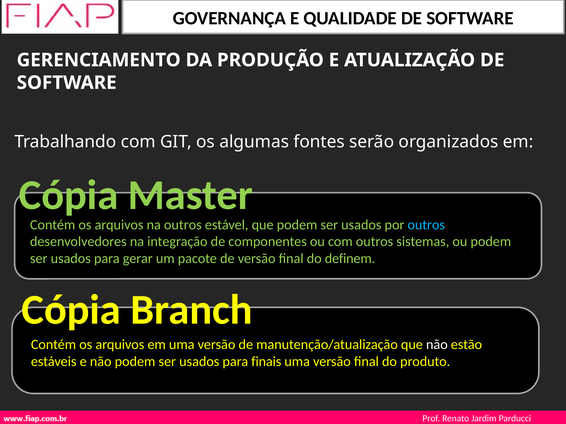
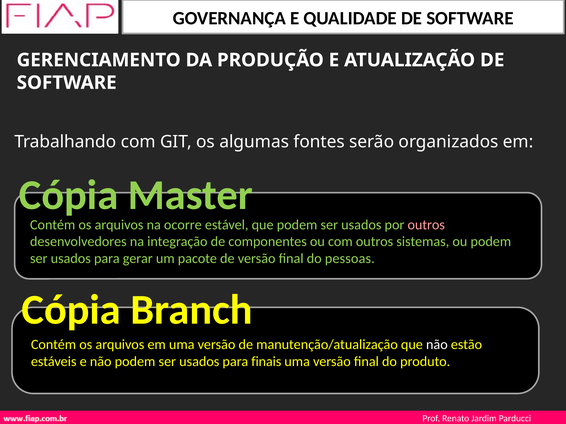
na outros: outros -> ocorre
outros at (426, 225) colour: light blue -> pink
definem: definem -> pessoas
